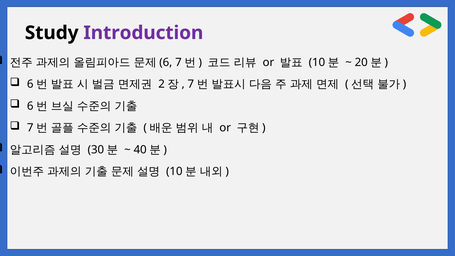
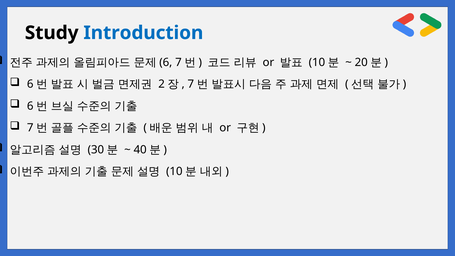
Introduction colour: purple -> blue
